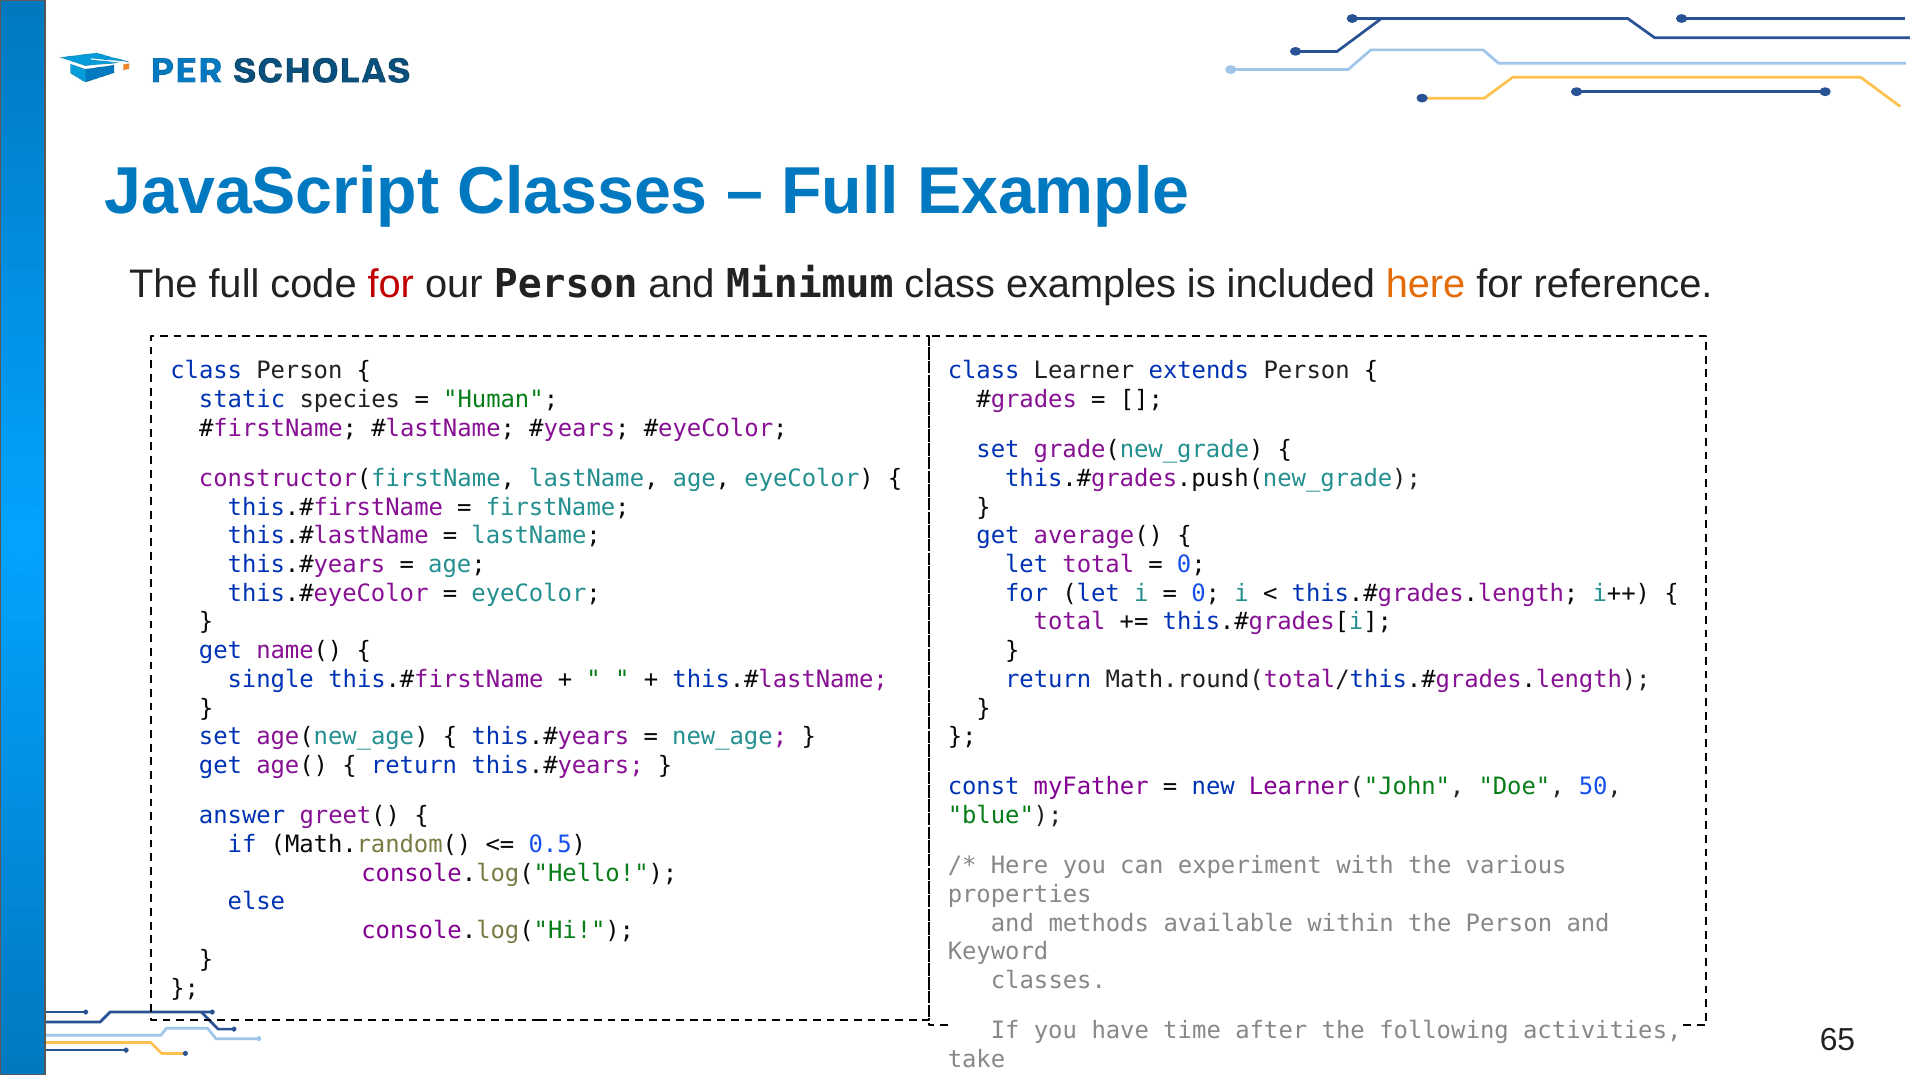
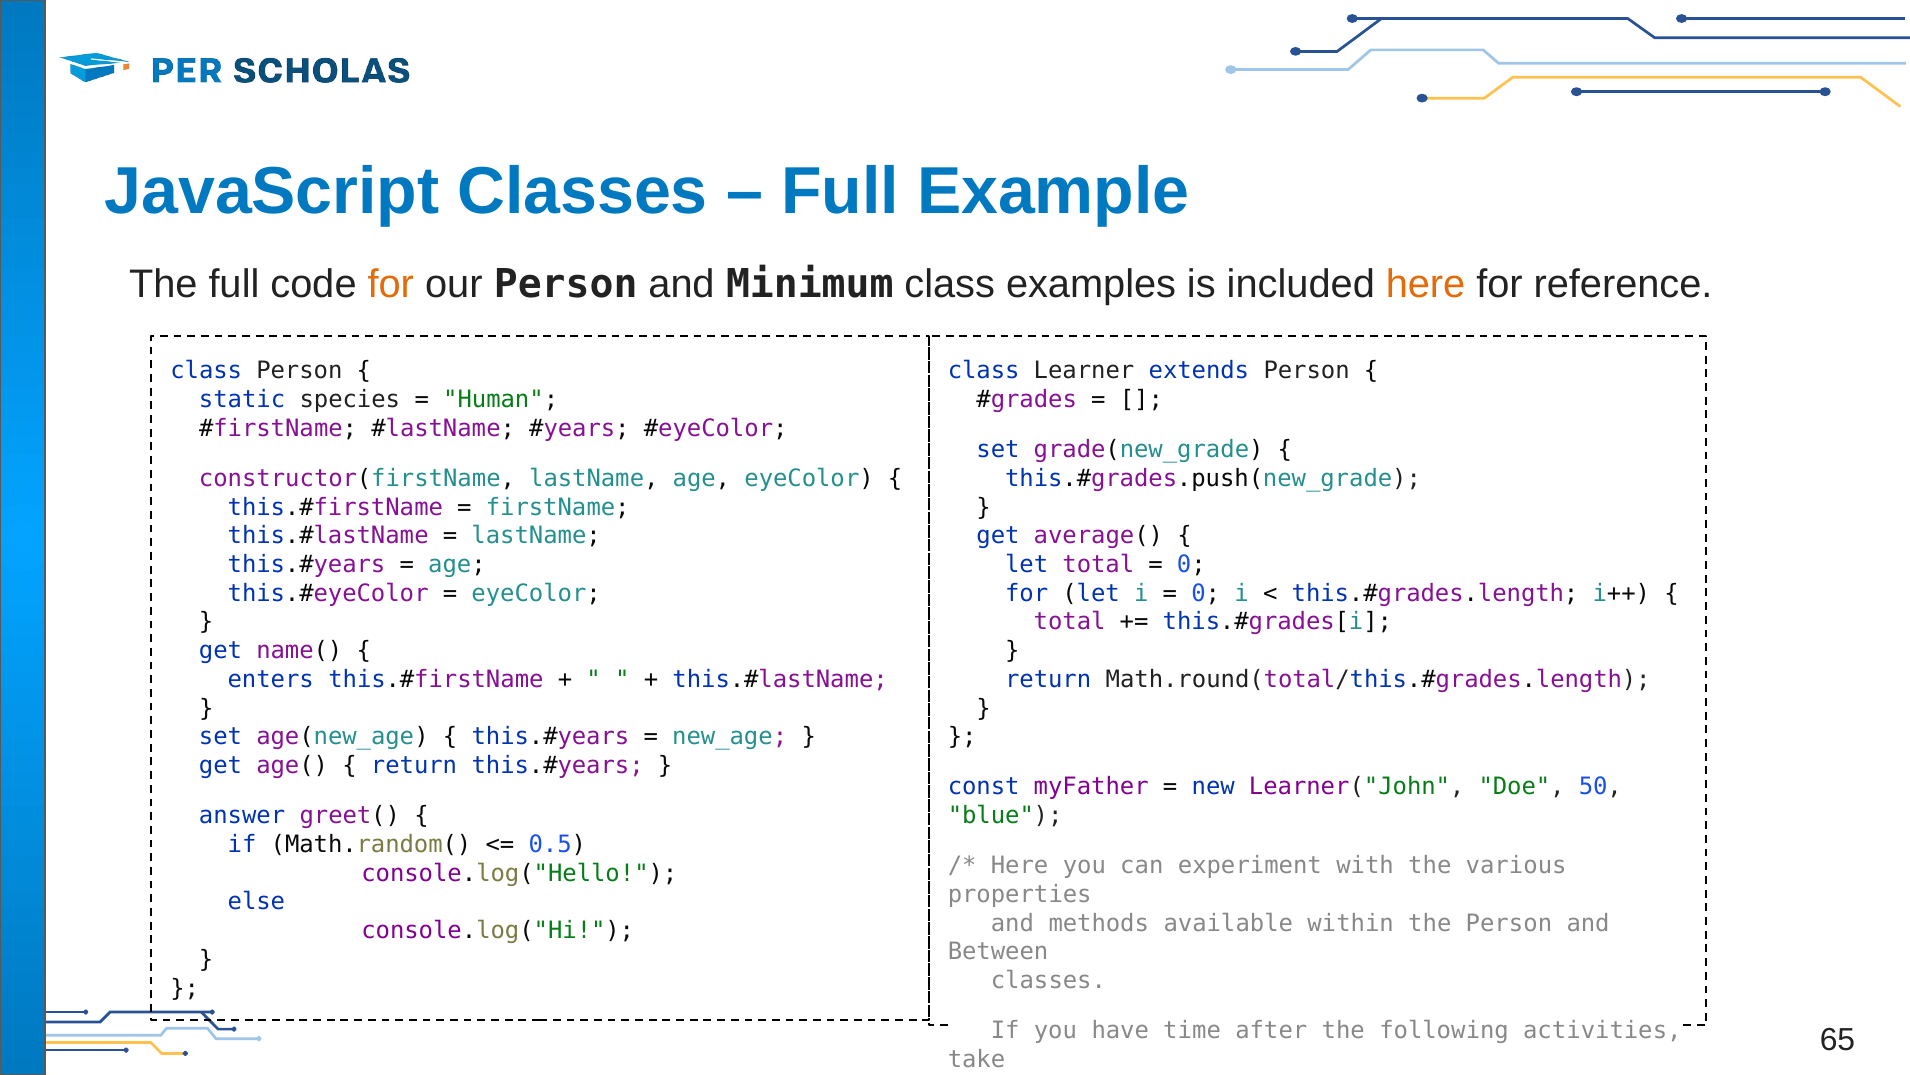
for at (391, 284) colour: red -> orange
single: single -> enters
Keyword: Keyword -> Between
